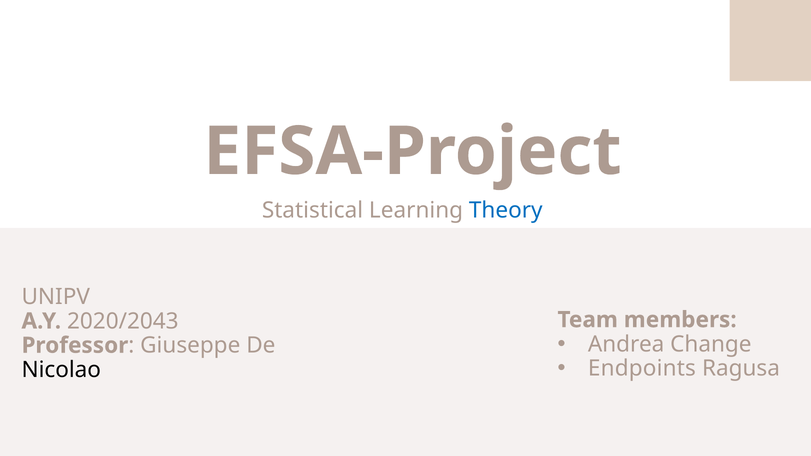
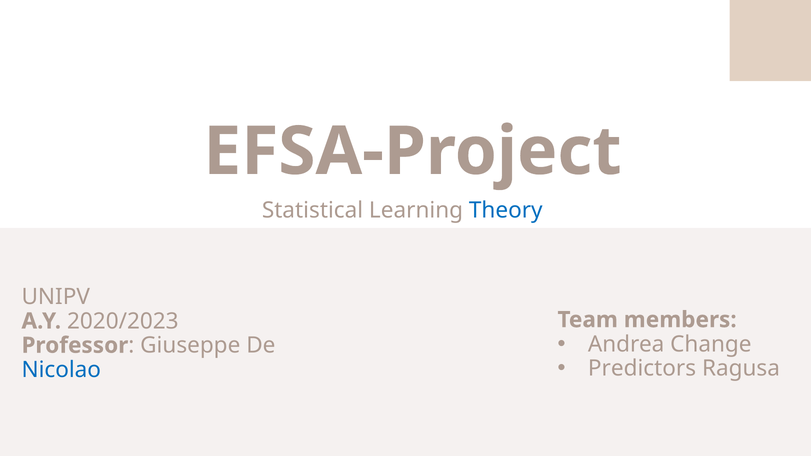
2020/2043: 2020/2043 -> 2020/2023
Endpoints: Endpoints -> Predictors
Nicolao colour: black -> blue
